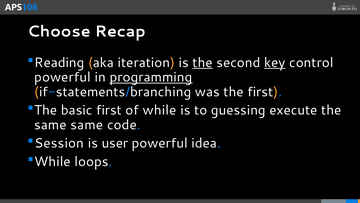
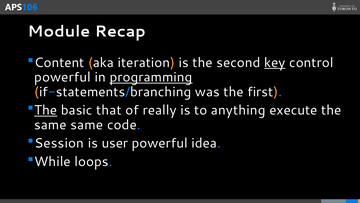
Choose: Choose -> Module
Reading: Reading -> Content
the at (203, 62) underline: present -> none
The at (46, 110) underline: none -> present
basic first: first -> that
of while: while -> really
guessing: guessing -> anything
